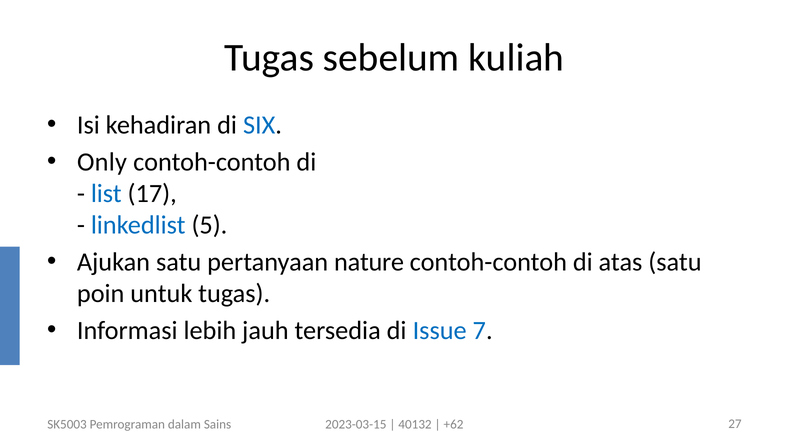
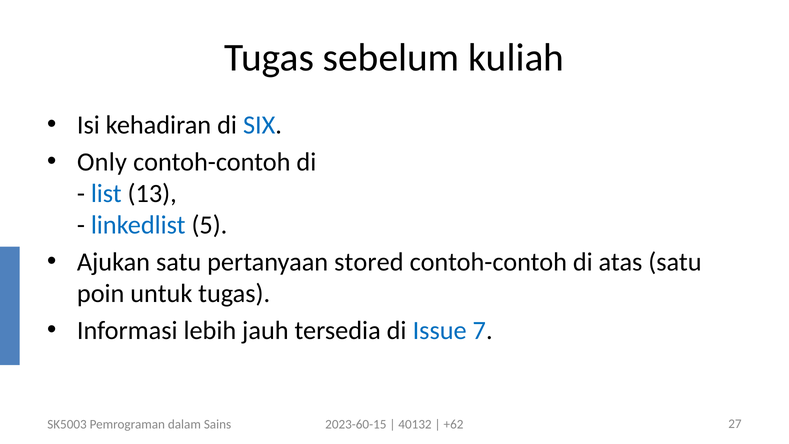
17: 17 -> 13
nature: nature -> stored
2023-03-15: 2023-03-15 -> 2023-60-15
